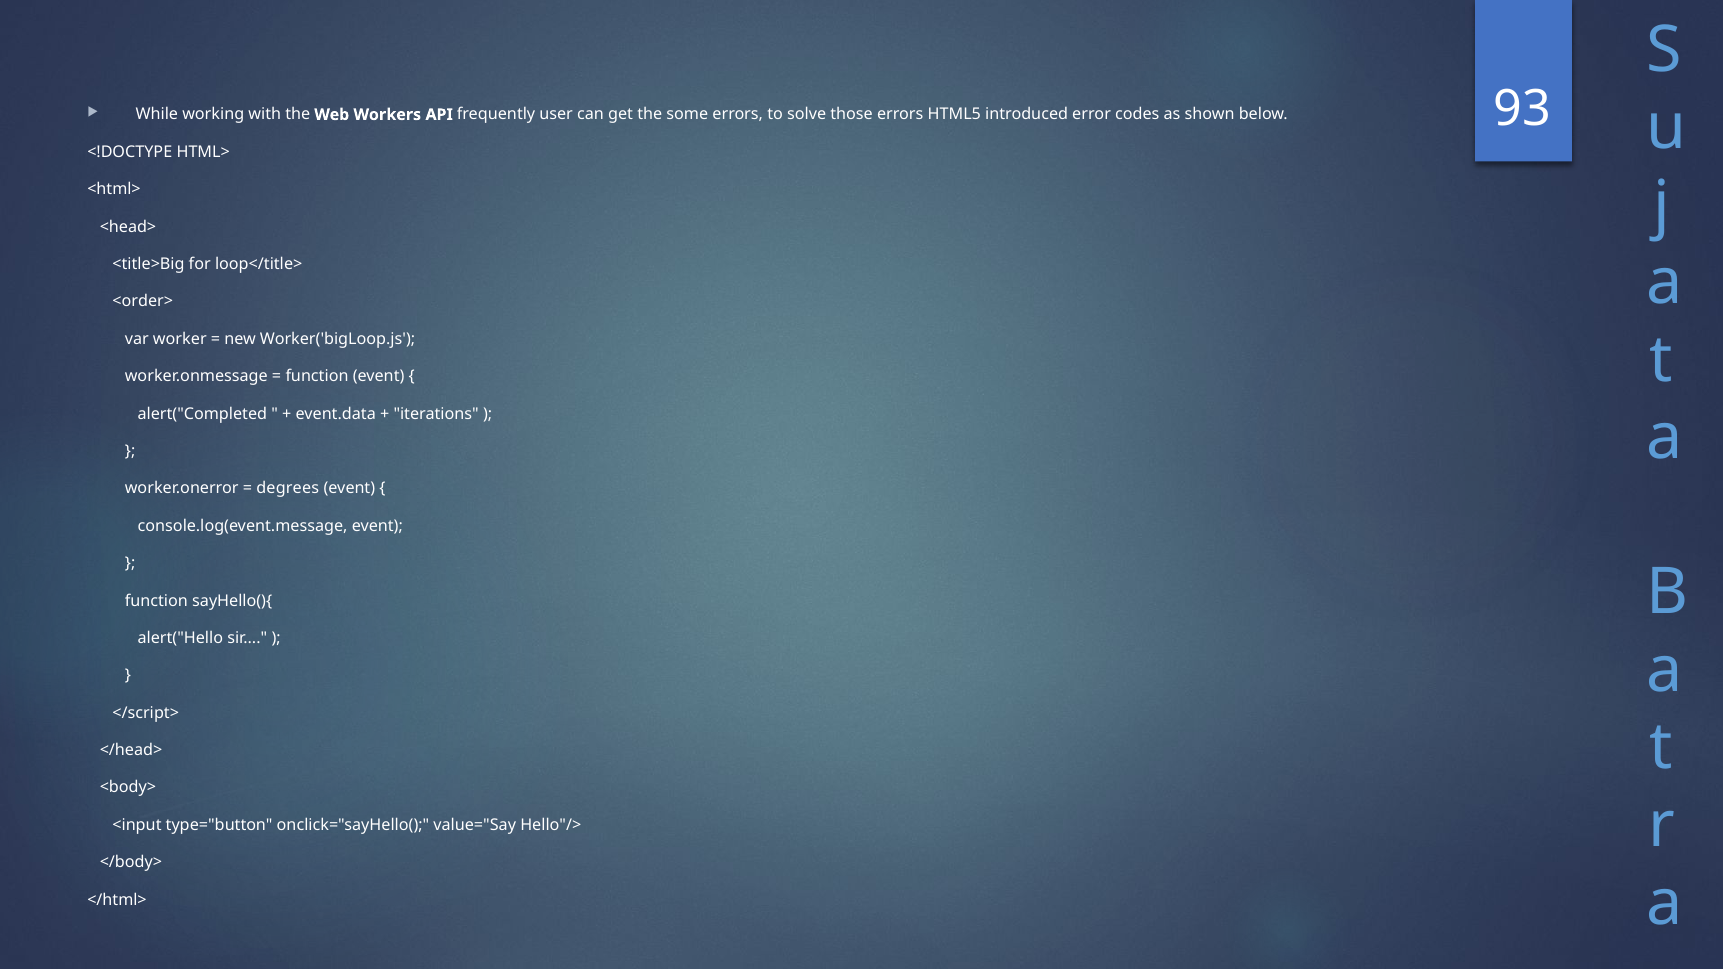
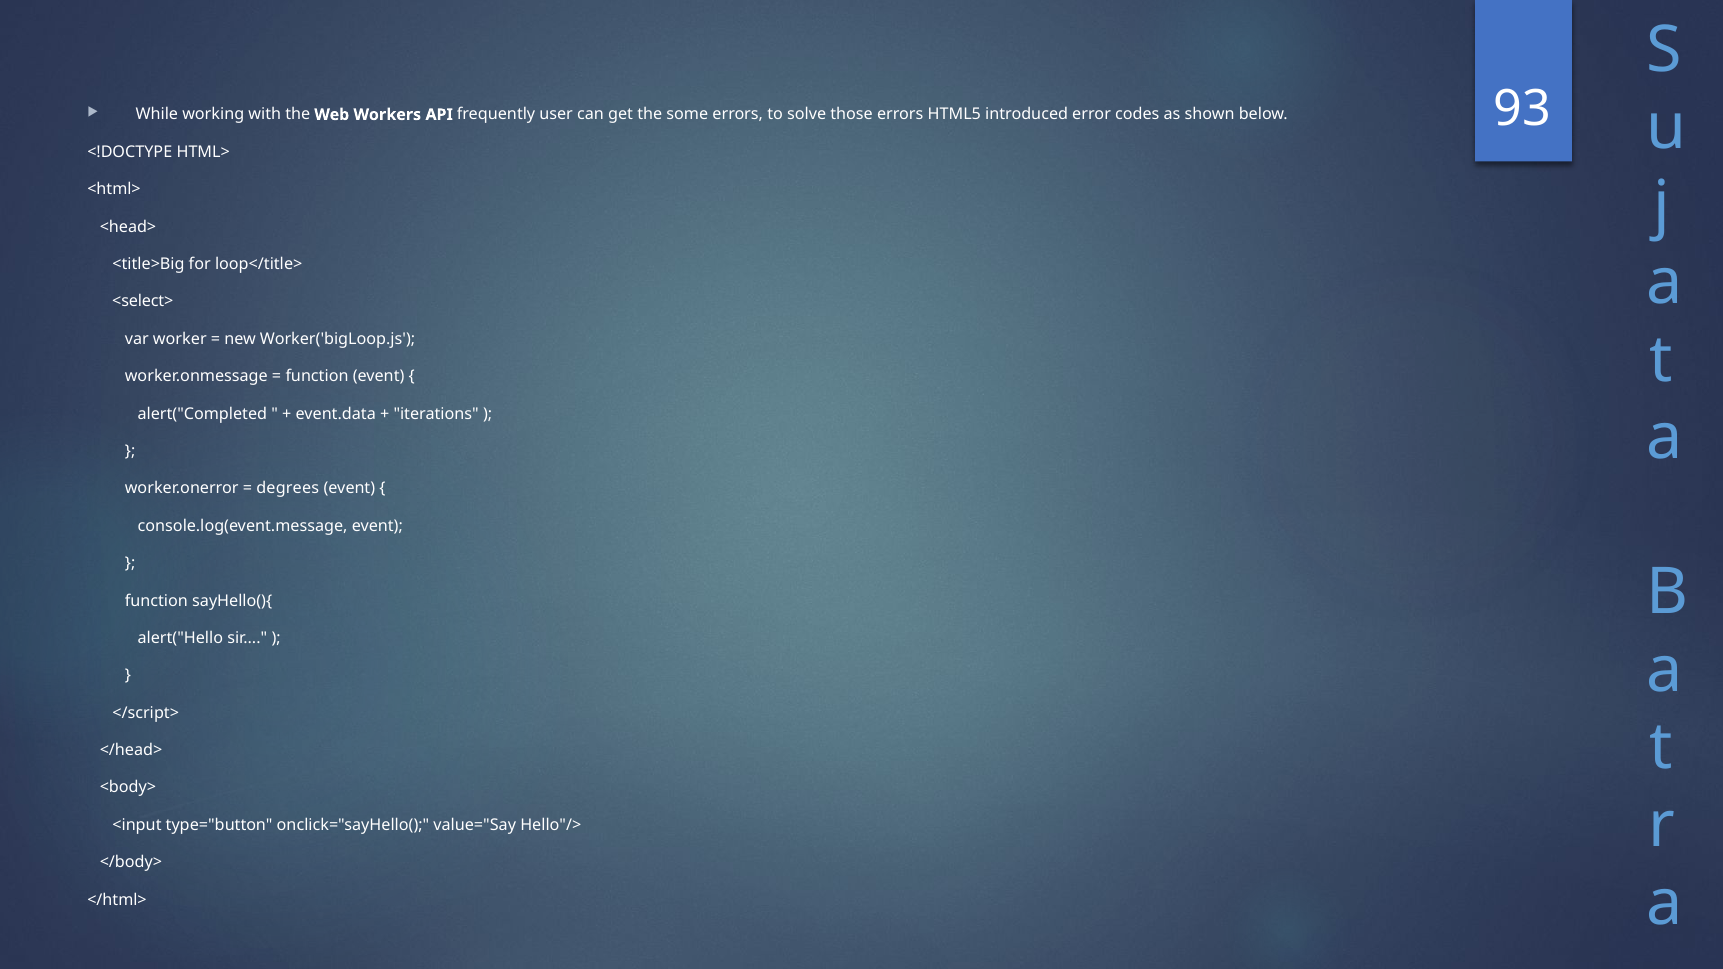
<order>: <order> -> <select>
